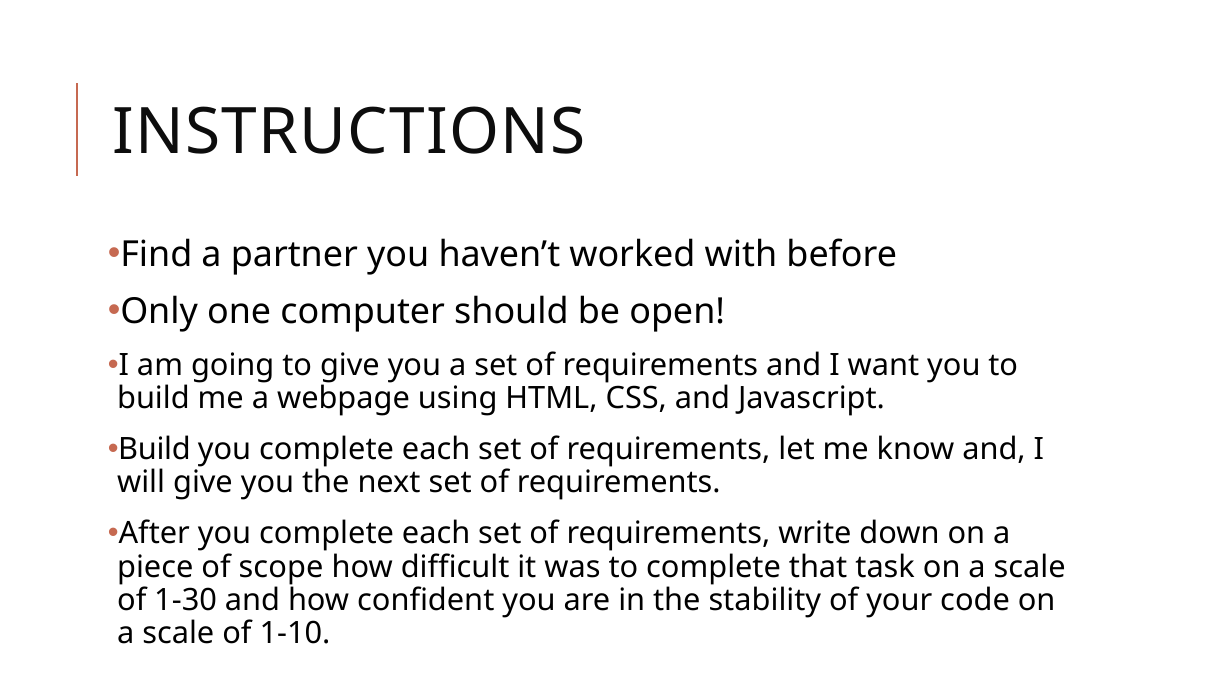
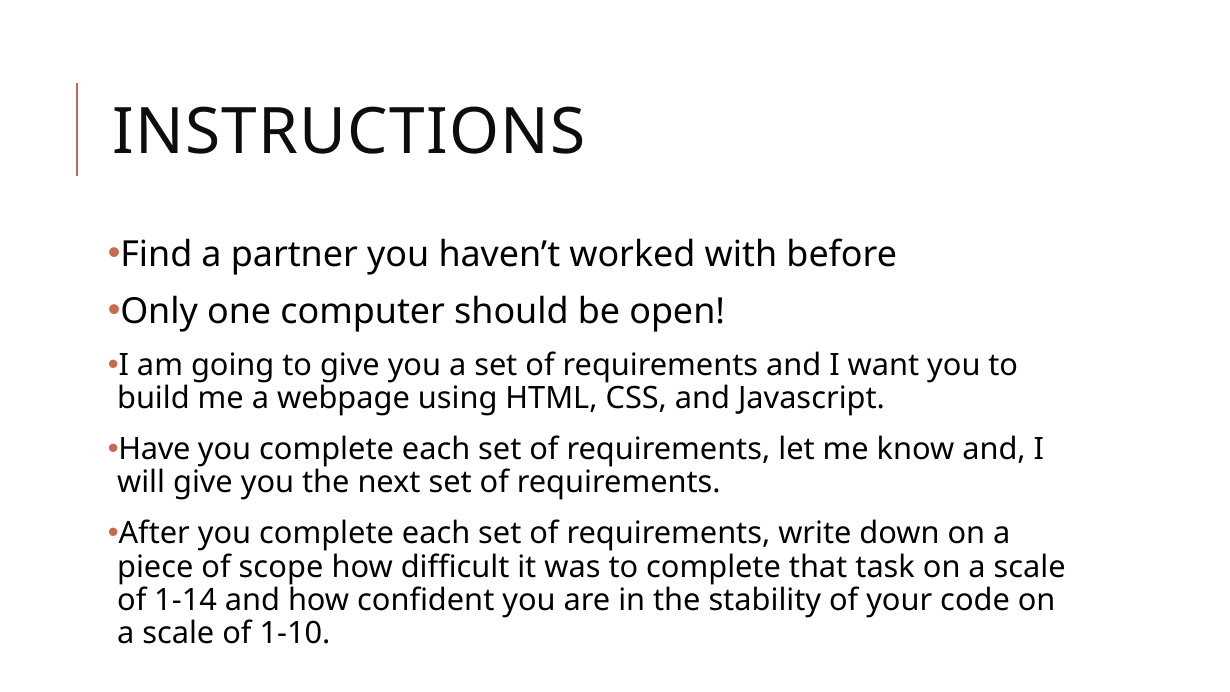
Build at (154, 449): Build -> Have
1-30: 1-30 -> 1-14
